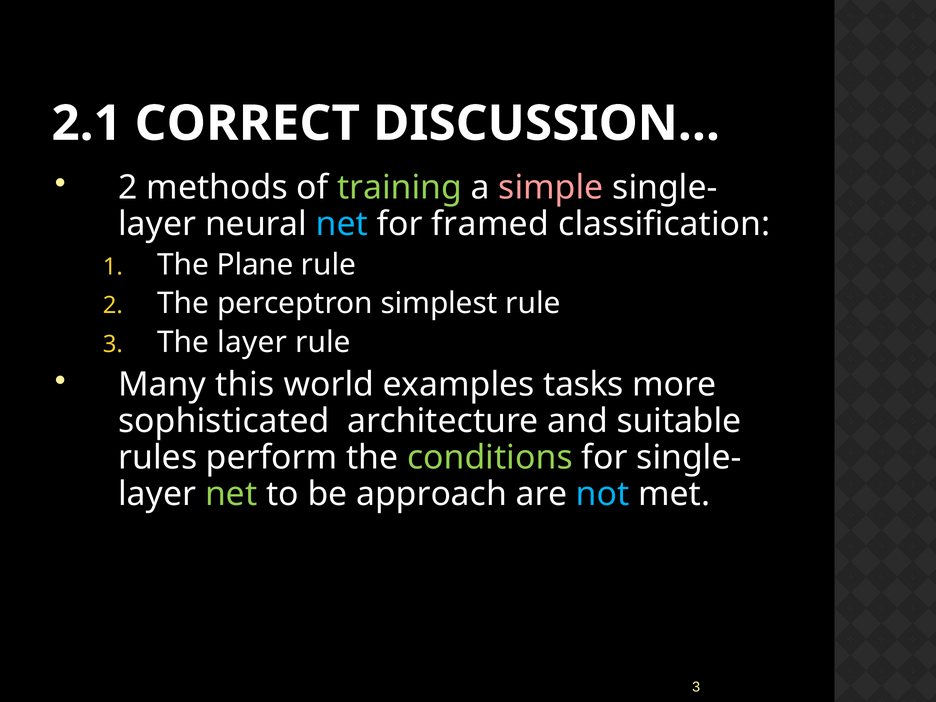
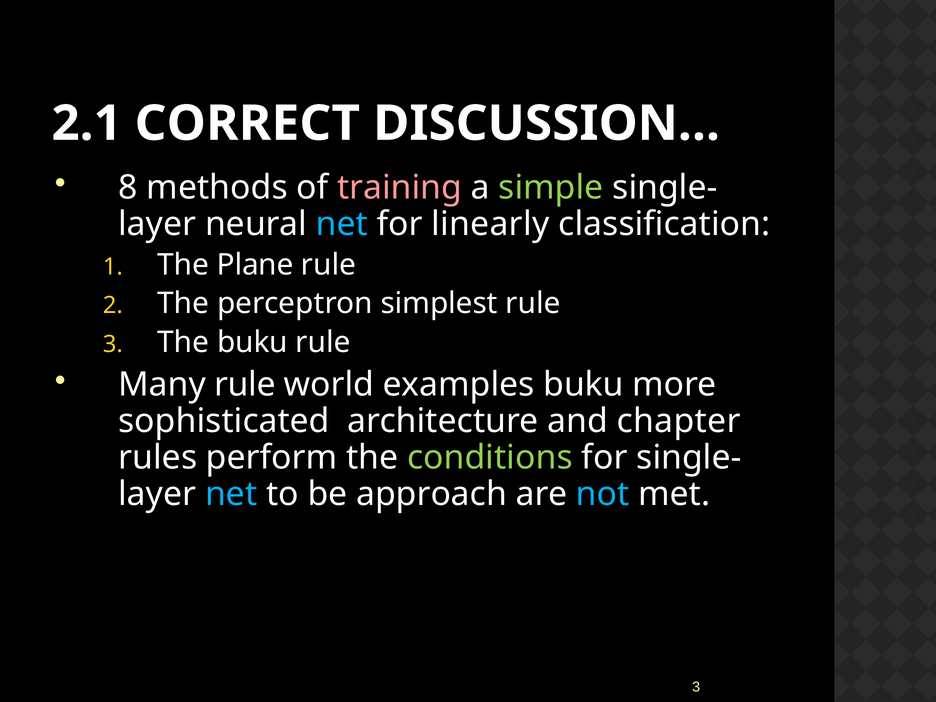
2 at (128, 187): 2 -> 8
training colour: light green -> pink
simple colour: pink -> light green
framed: framed -> linearly
The layer: layer -> buku
Many this: this -> rule
examples tasks: tasks -> buku
suitable: suitable -> chapter
net at (231, 494) colour: light green -> light blue
